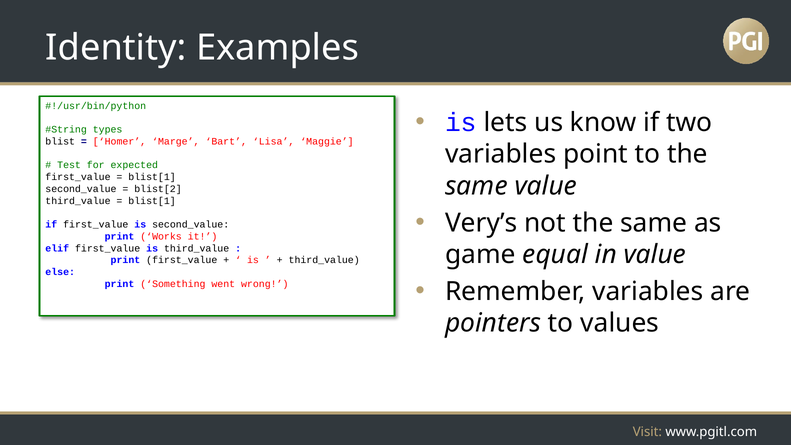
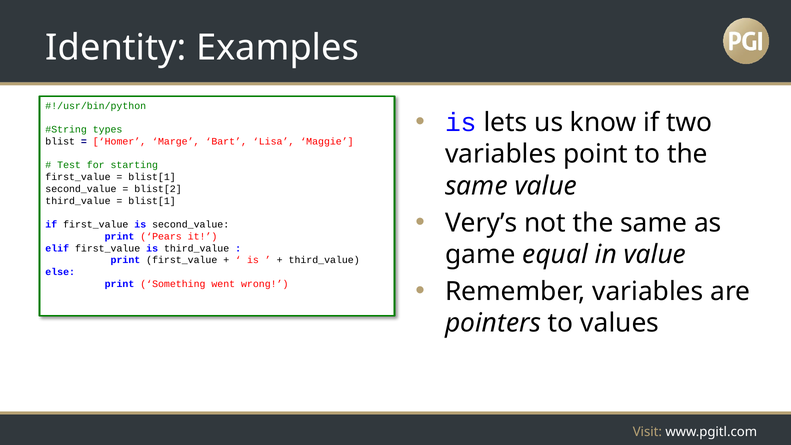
expected: expected -> starting
Works: Works -> Pears
